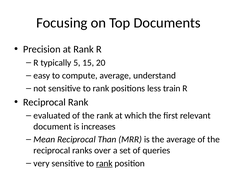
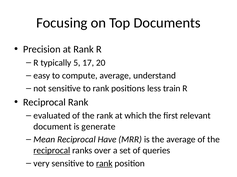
15: 15 -> 17
increases: increases -> generate
Than: Than -> Have
reciprocal at (52, 151) underline: none -> present
